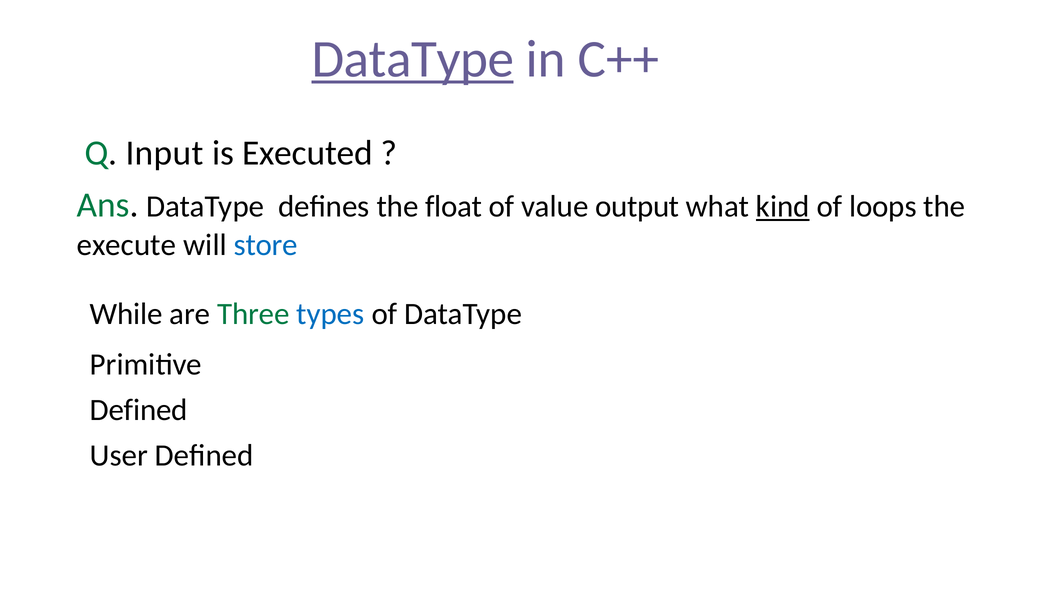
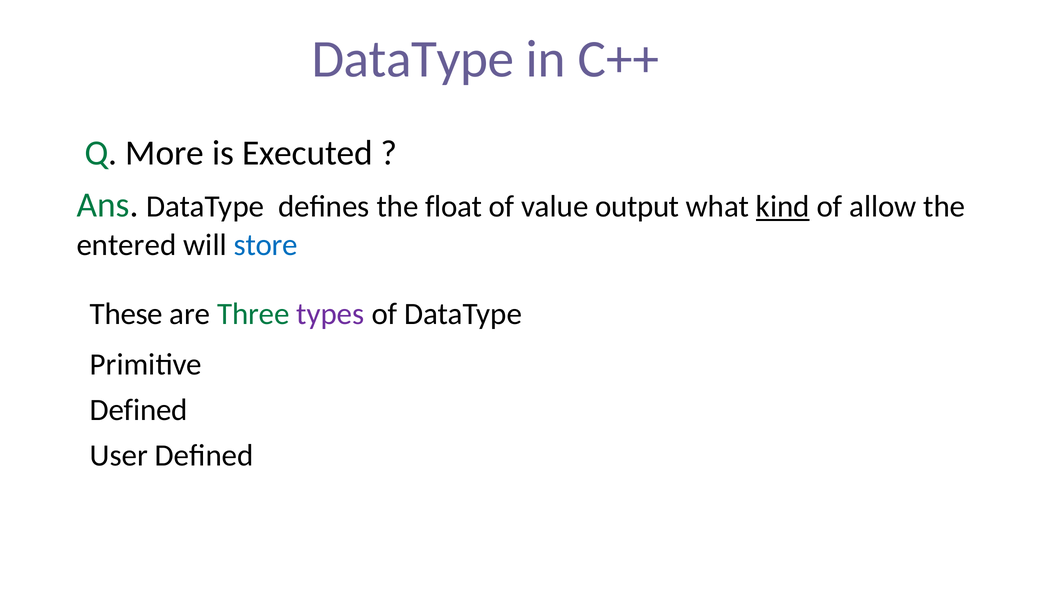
DataType at (413, 59) underline: present -> none
Input: Input -> More
loops: loops -> allow
execute: execute -> entered
While: While -> These
types colour: blue -> purple
